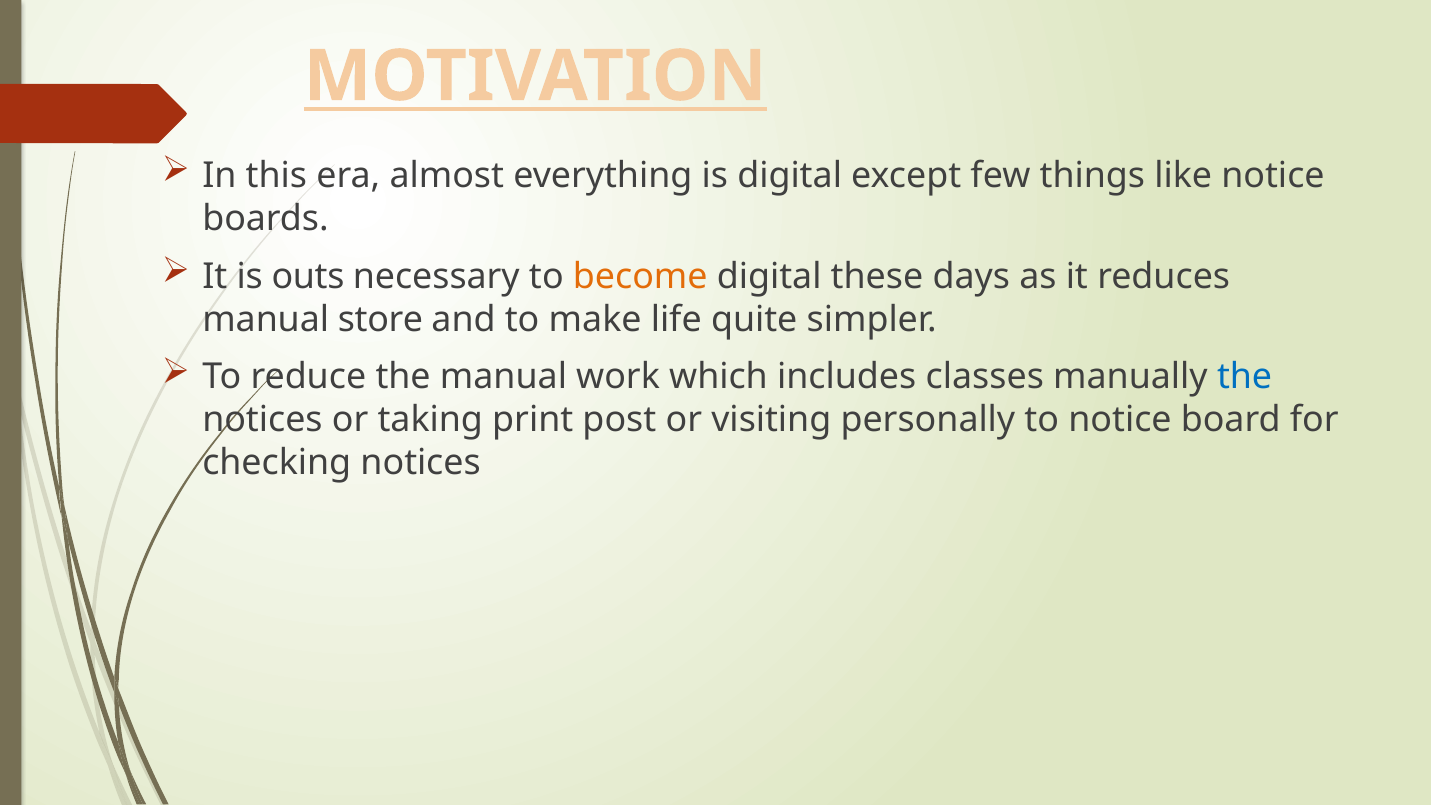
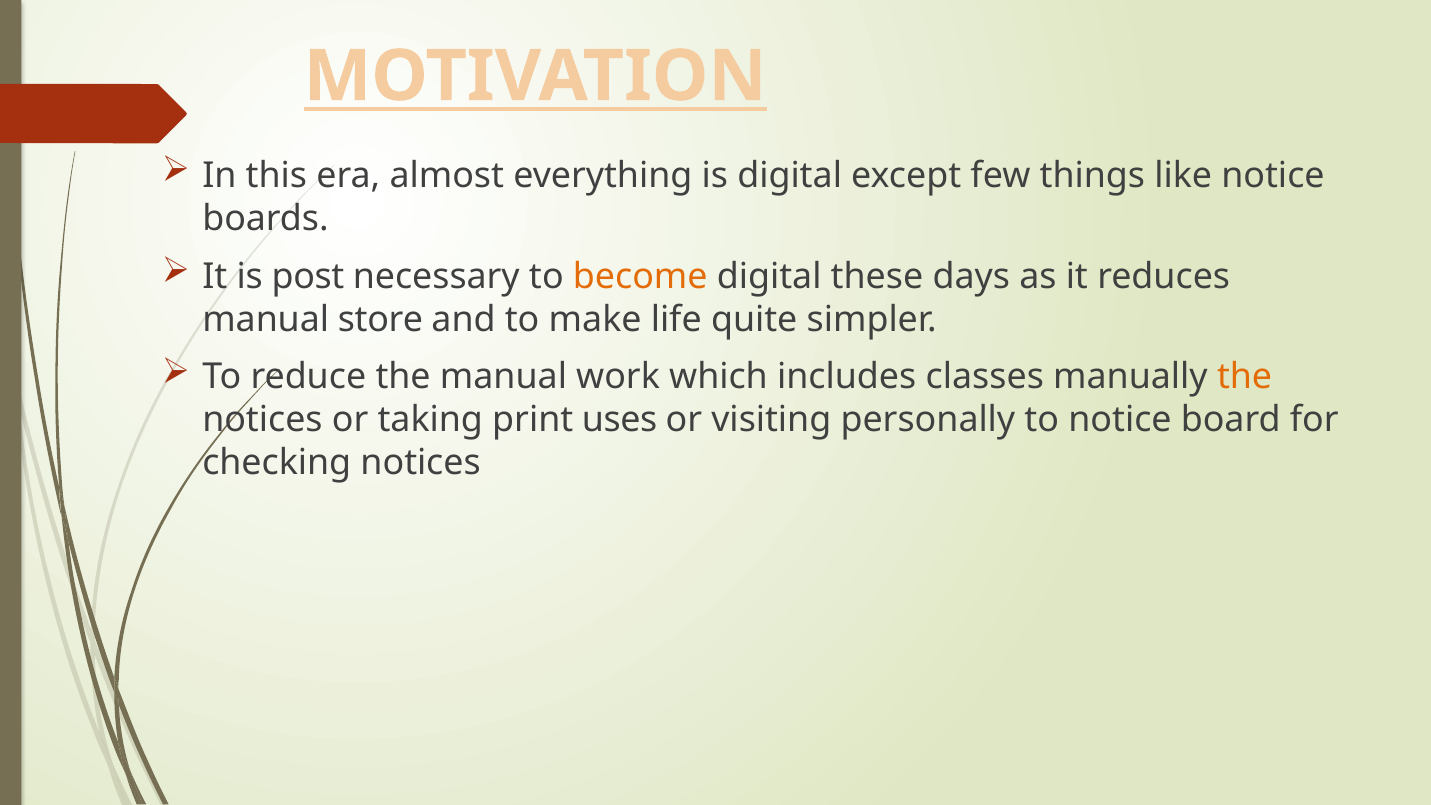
outs: outs -> post
the at (1245, 377) colour: blue -> orange
post: post -> uses
